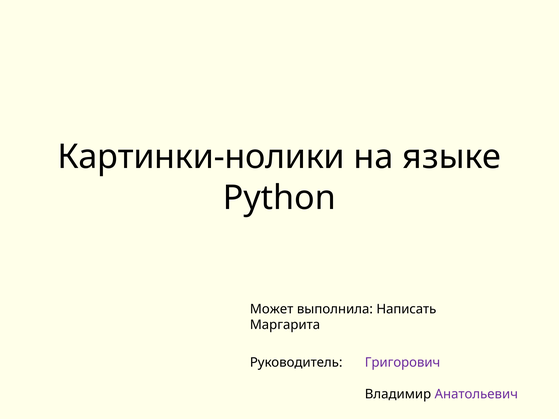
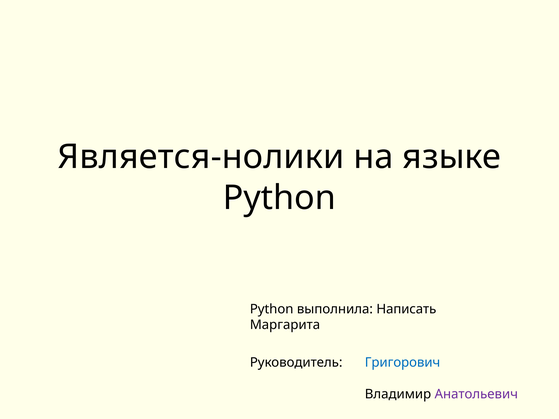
Картинки-нолики: Картинки-нолики -> Является-нолики
Может at (272, 309): Может -> Python
Григорович colour: purple -> blue
